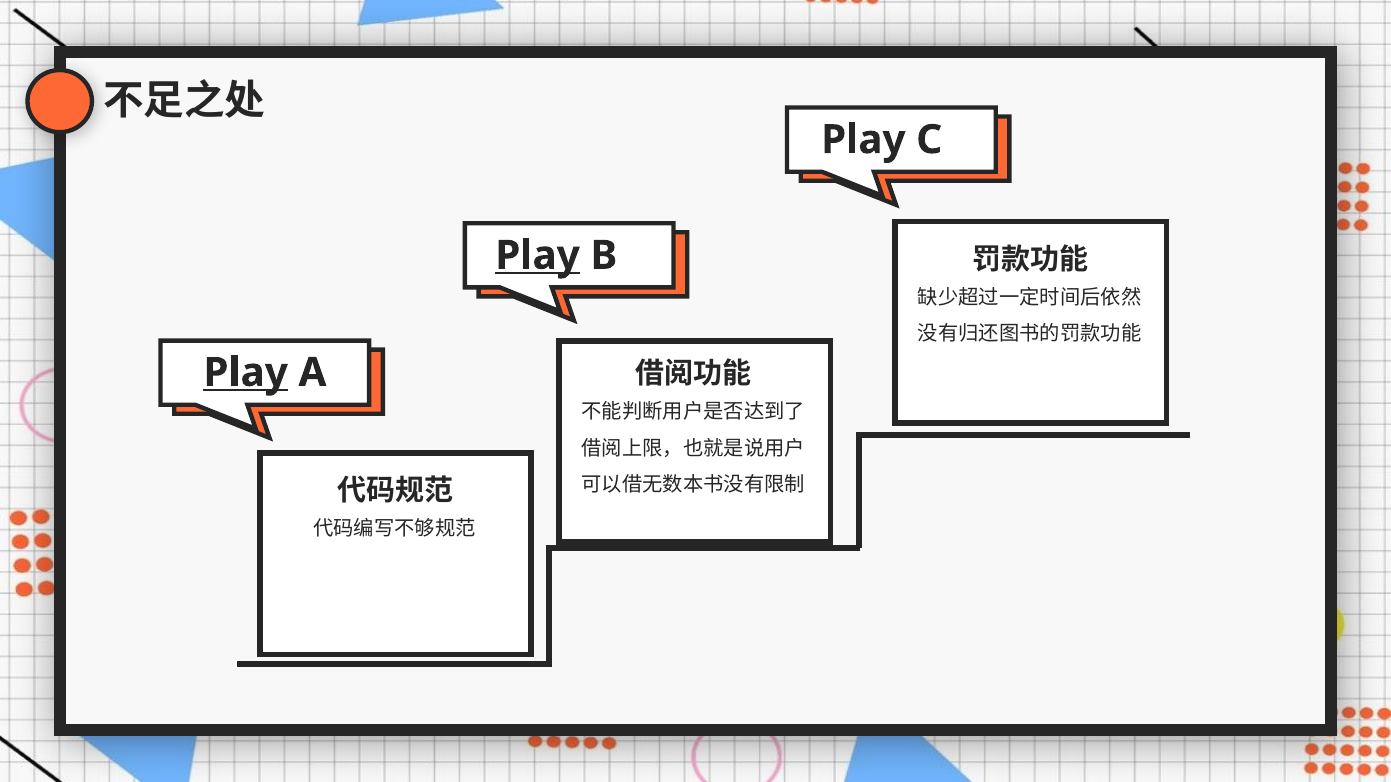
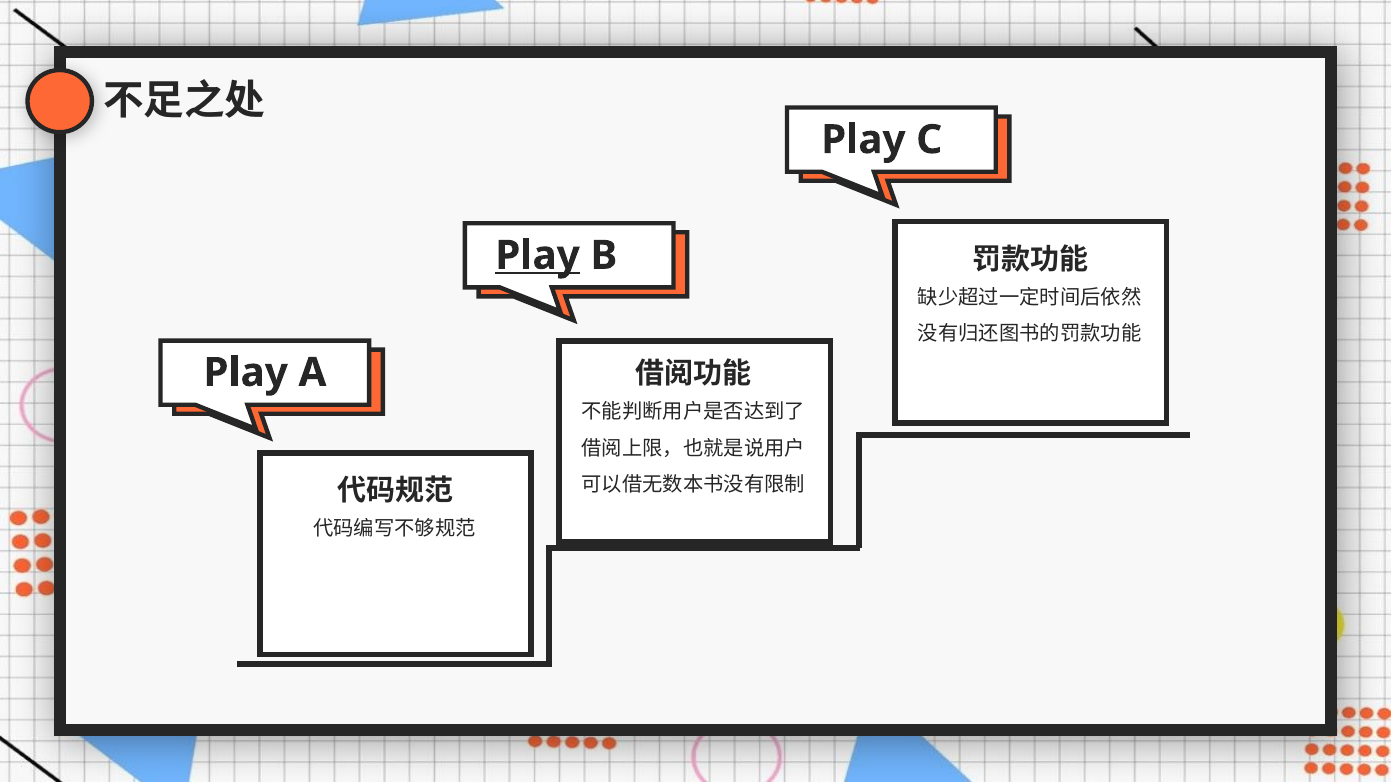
Play at (246, 373) underline: present -> none
